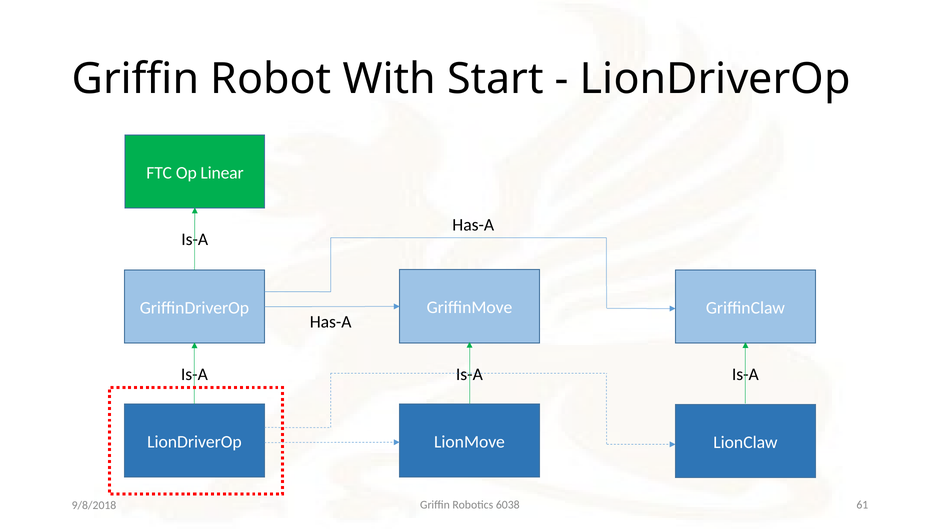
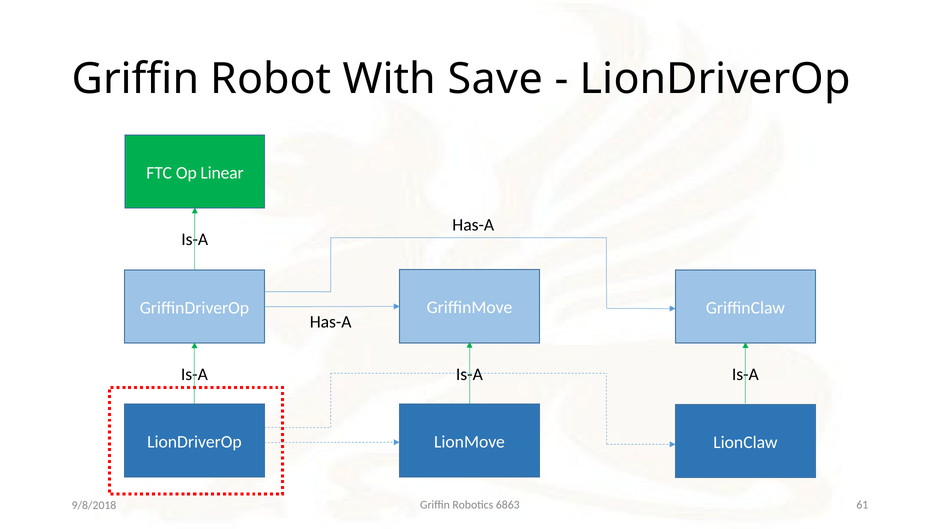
Start: Start -> Save
6038: 6038 -> 6863
